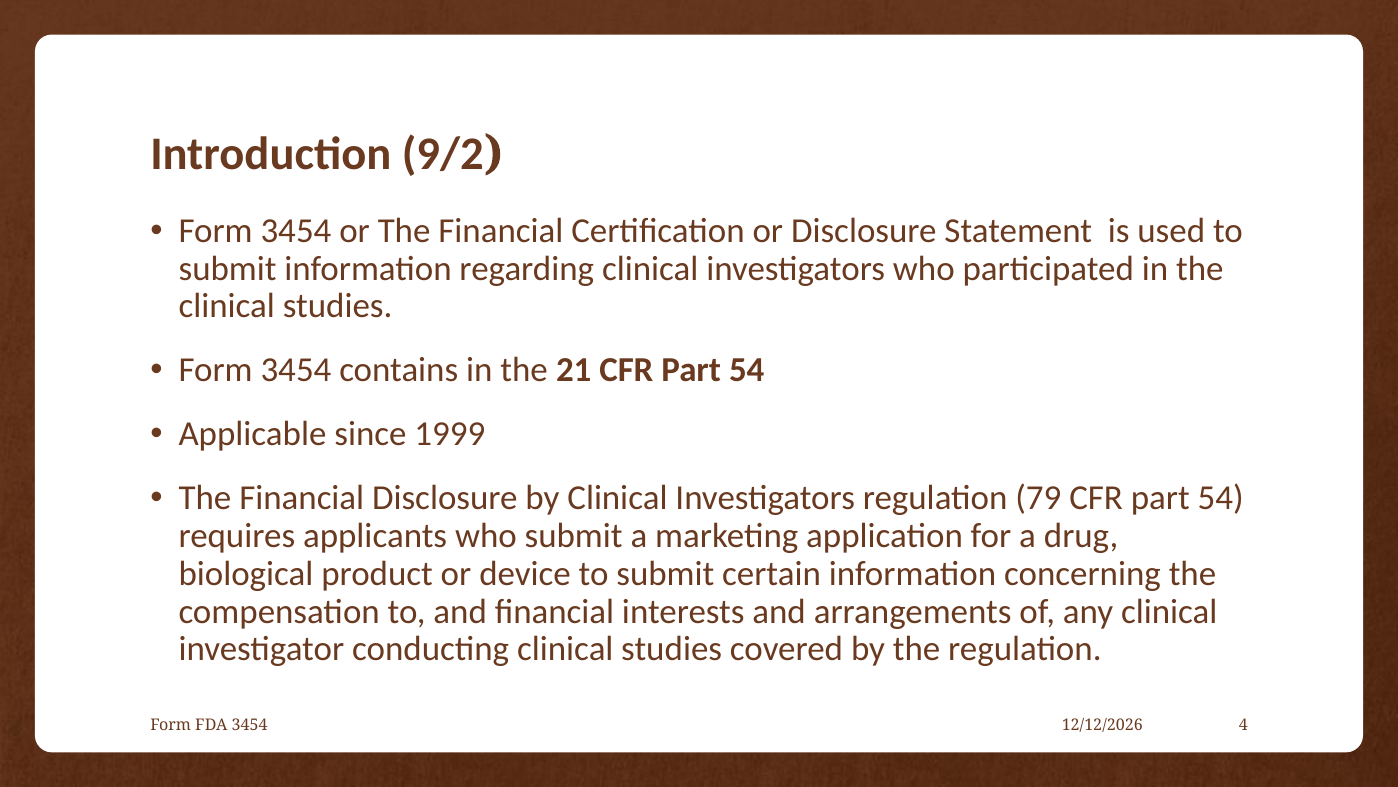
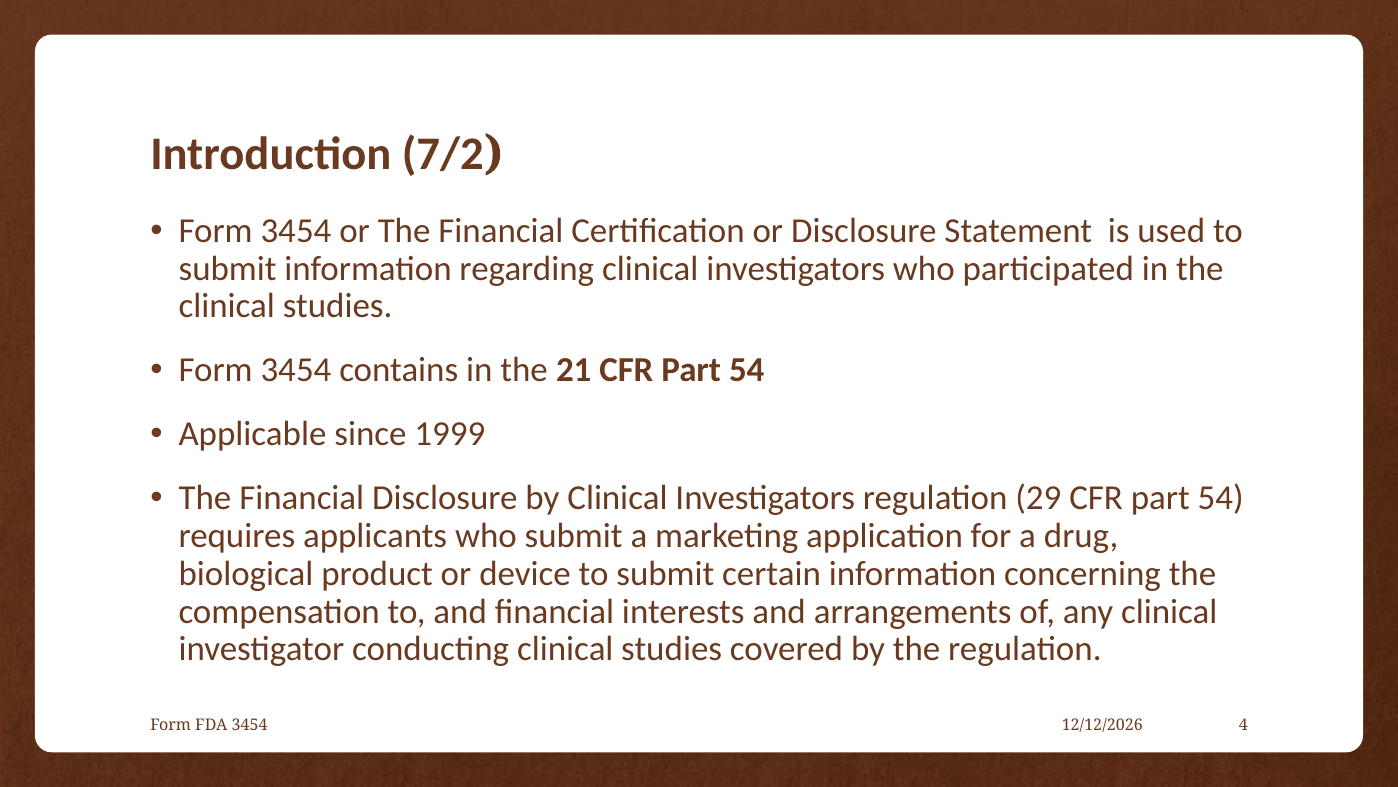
9/2: 9/2 -> 7/2
79: 79 -> 29
